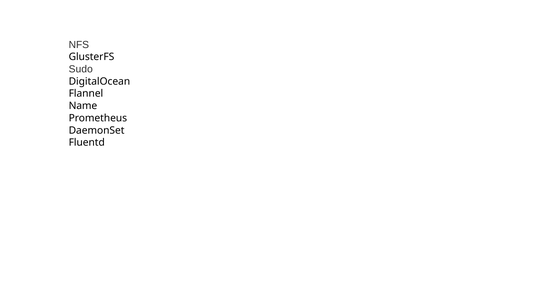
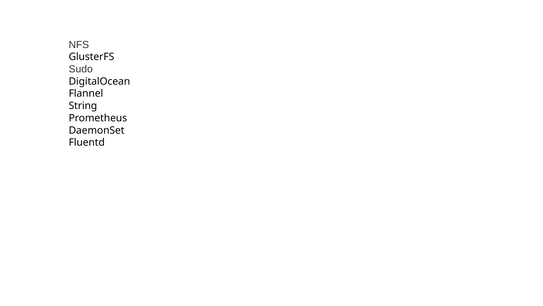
Name: Name -> String
